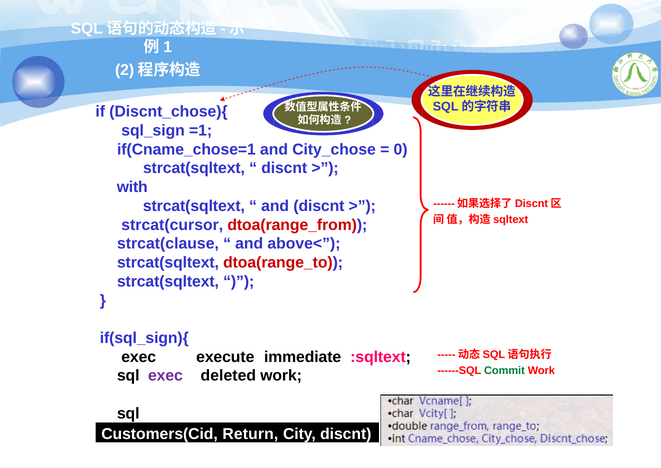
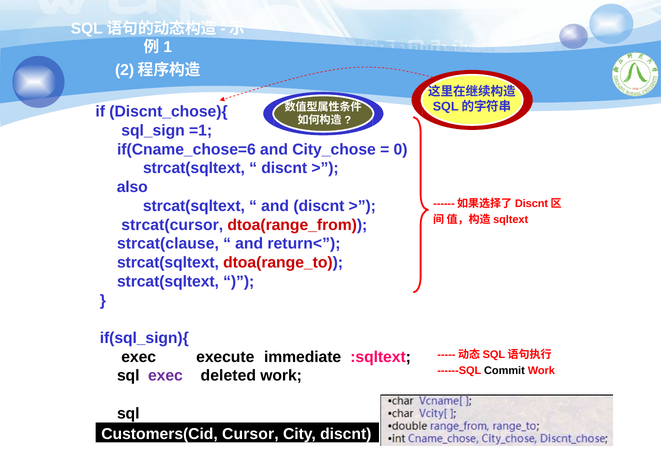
if(Cname_chose=1: if(Cname_chose=1 -> if(Cname_chose=6
with: with -> also
above<: above< -> return<
Commit colour: green -> black
Return: Return -> Cursor
